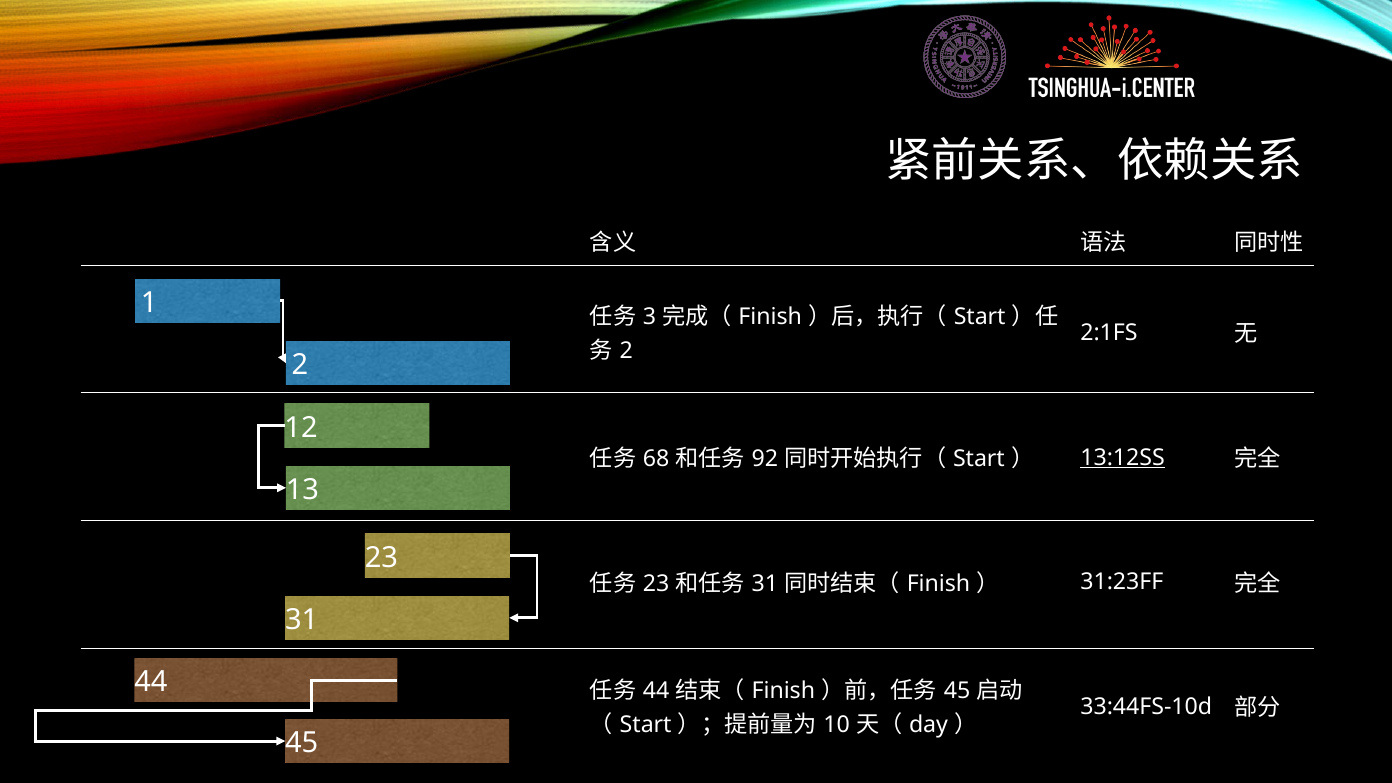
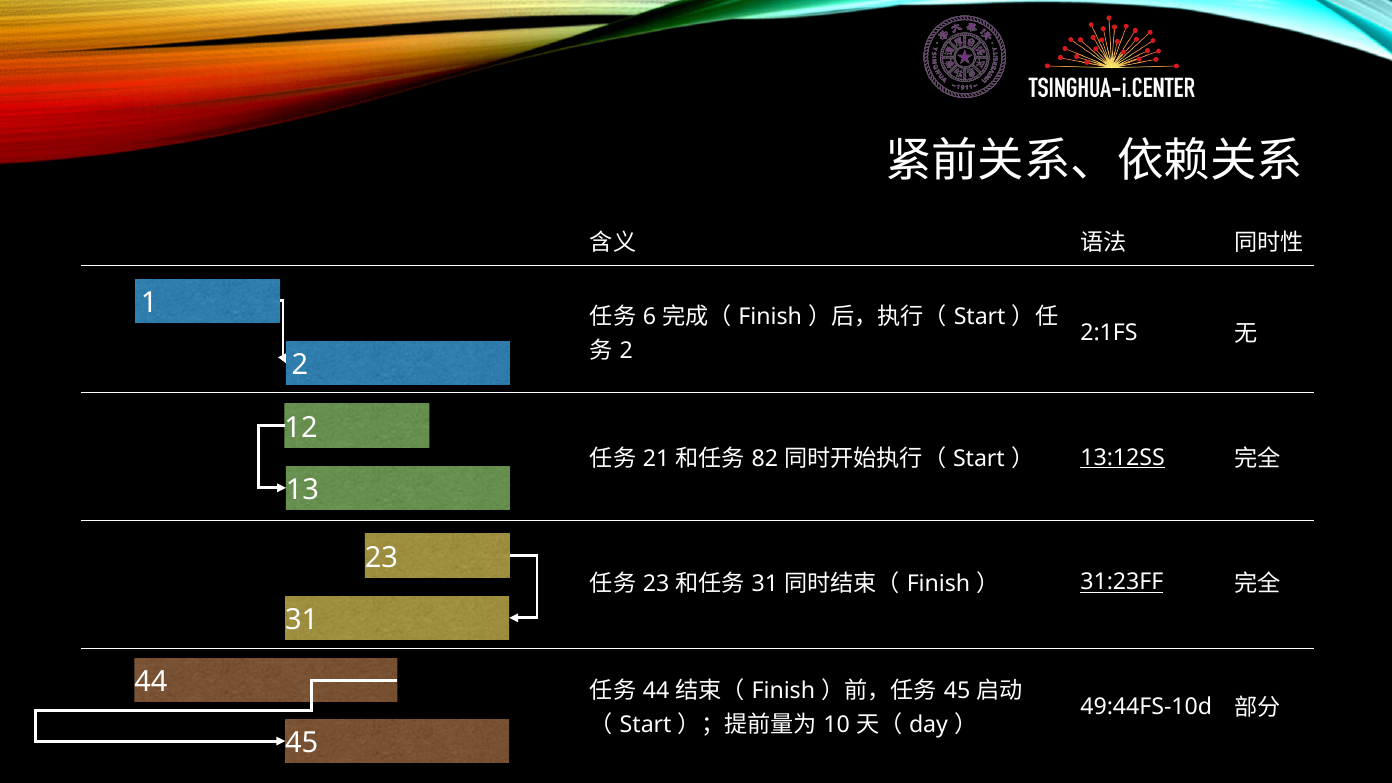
3: 3 -> 6
68: 68 -> 21
92: 92 -> 82
31:23FF underline: none -> present
33:44FS-10d: 33:44FS-10d -> 49:44FS-10d
